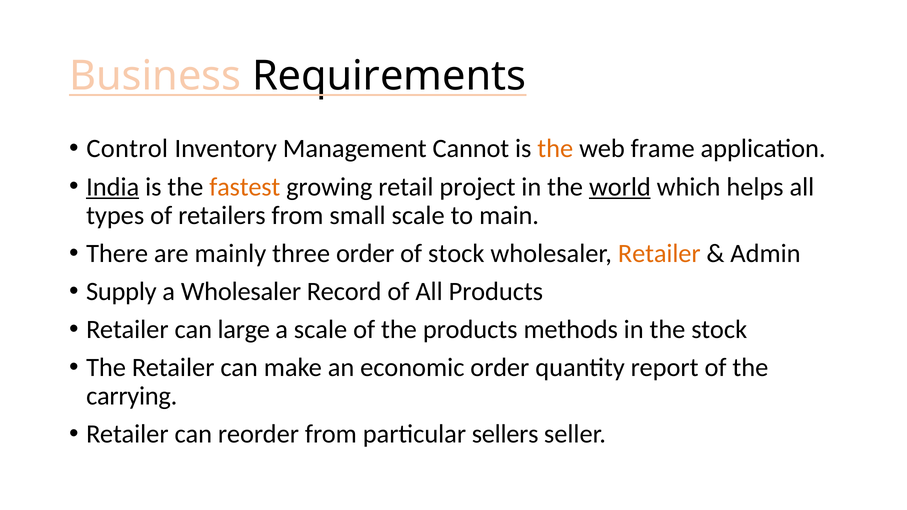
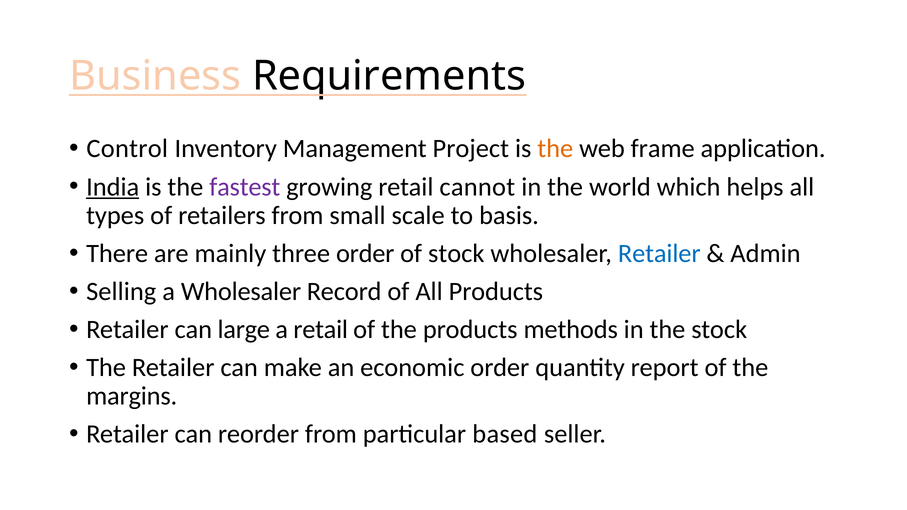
Cannot: Cannot -> Project
fastest colour: orange -> purple
project: project -> cannot
world underline: present -> none
main: main -> basis
Retailer at (659, 253) colour: orange -> blue
Supply: Supply -> Selling
a scale: scale -> retail
carrying: carrying -> margins
sellers: sellers -> based
